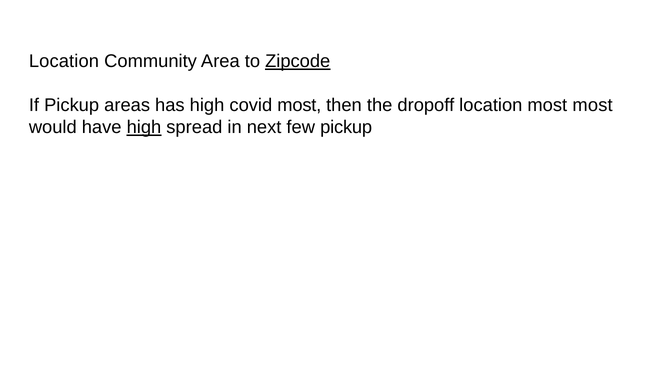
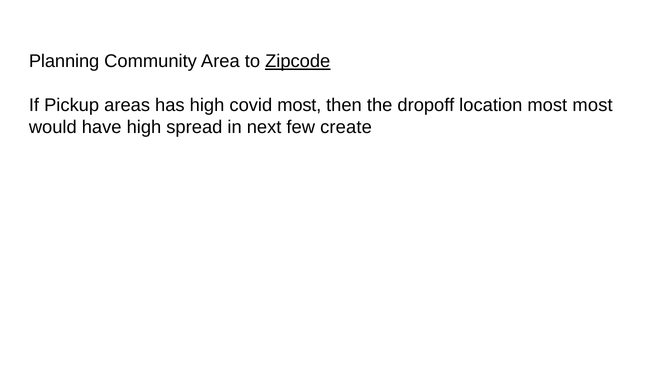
Location at (64, 61): Location -> Planning
high at (144, 127) underline: present -> none
few pickup: pickup -> create
